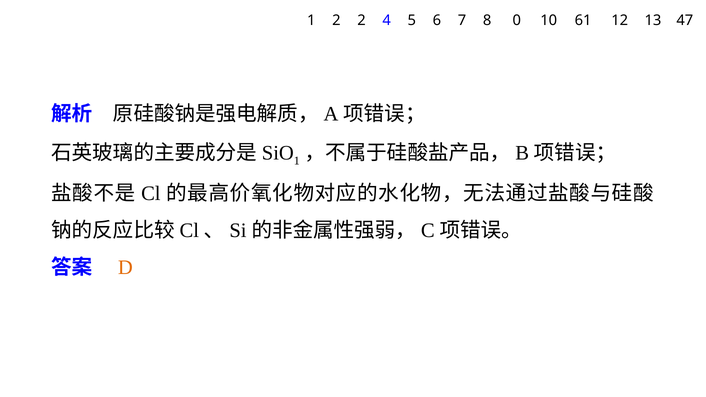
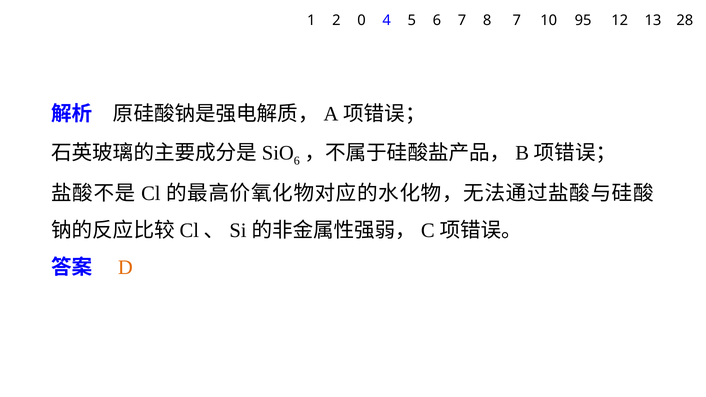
2 2: 2 -> 0
8 0: 0 -> 7
61: 61 -> 95
47: 47 -> 28
1 at (297, 161): 1 -> 6
